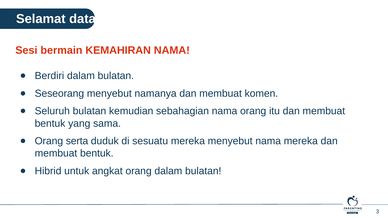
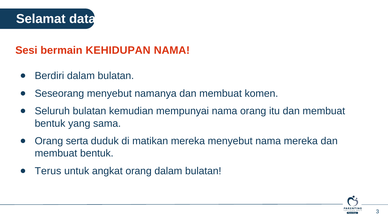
KEMAHIRAN: KEMAHIRAN -> KEHIDUPAN
sebahagian: sebahagian -> mempunyai
sesuatu: sesuatu -> matikan
Hibrid: Hibrid -> Terus
